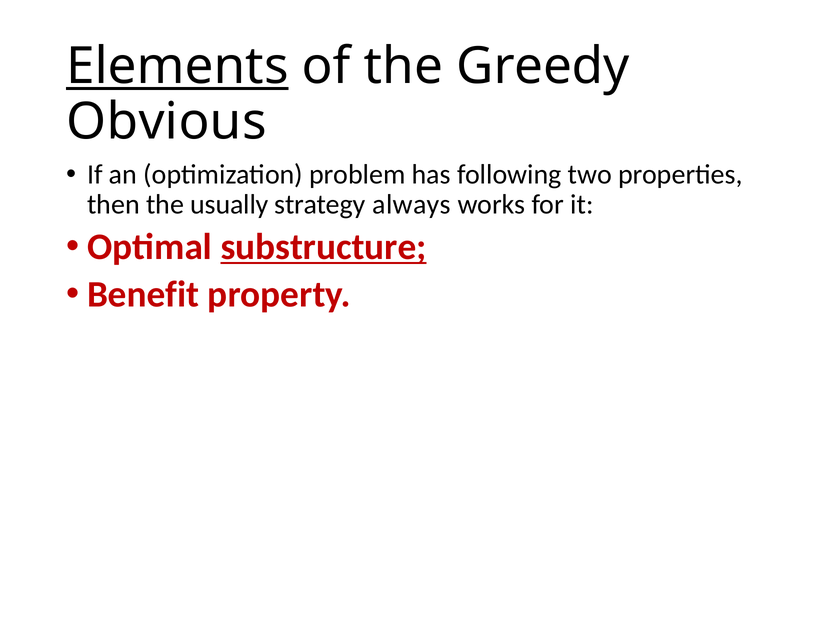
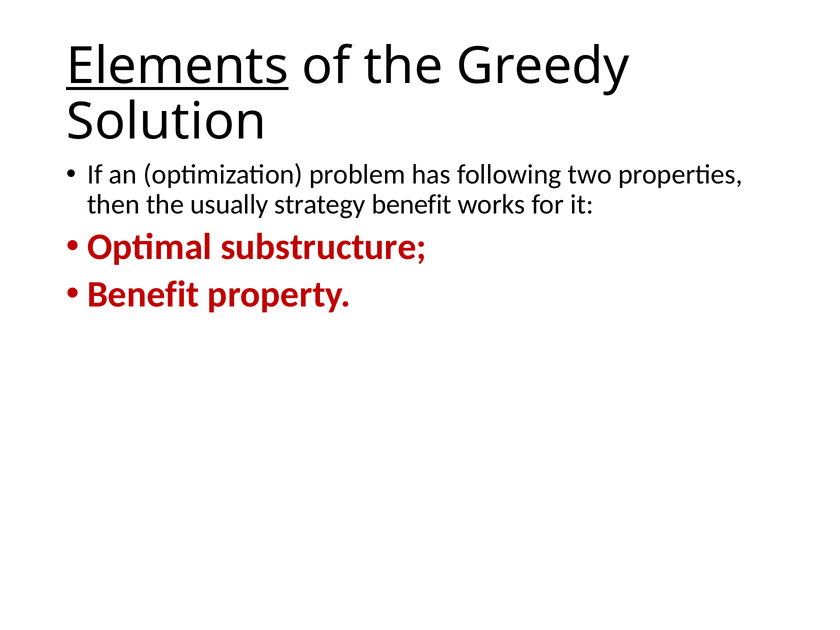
Obvious: Obvious -> Solution
strategy always: always -> benefit
substructure underline: present -> none
